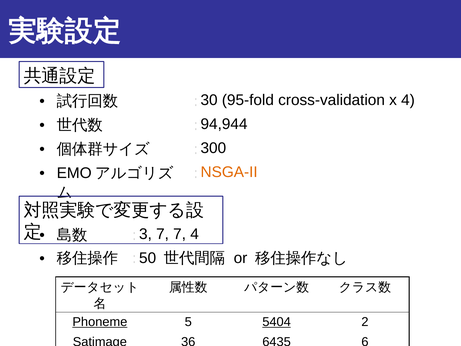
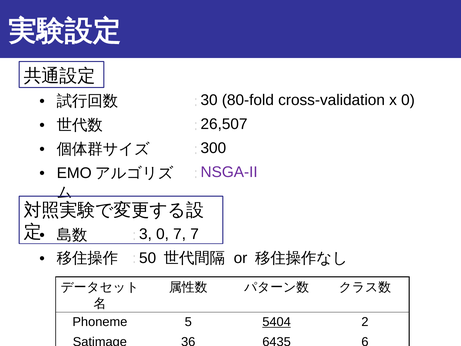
95-fold: 95-fold -> 80-fold
x 4: 4 -> 0
94,944: 94,944 -> 26,507
NSGA-II colour: orange -> purple
3 7: 7 -> 0
7 4: 4 -> 7
Phoneme underline: present -> none
